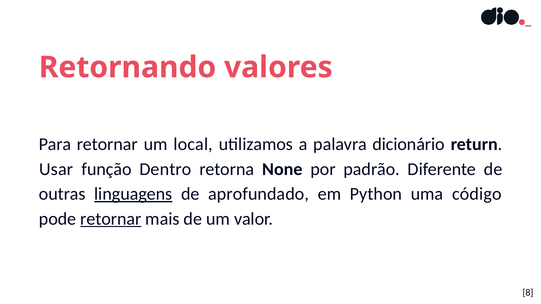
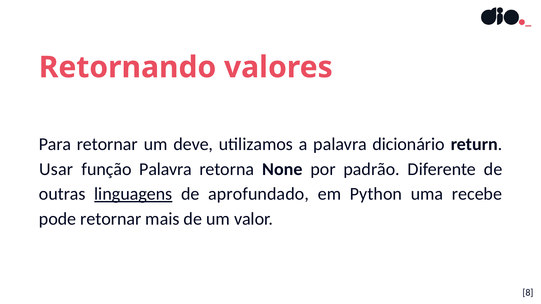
local: local -> deve
função Dentro: Dentro -> Palavra
código: código -> recebe
retornar at (111, 219) underline: present -> none
